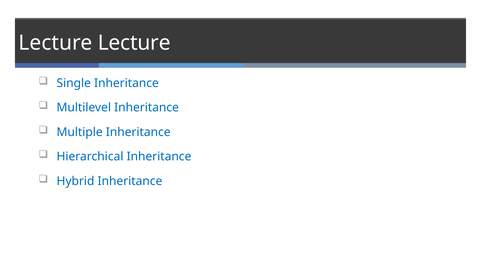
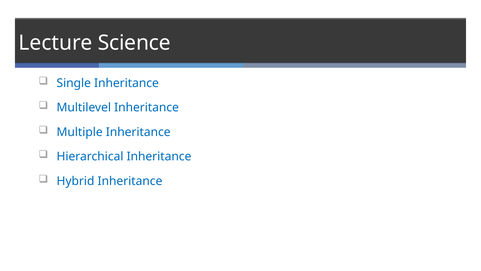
Lecture Lecture: Lecture -> Science
